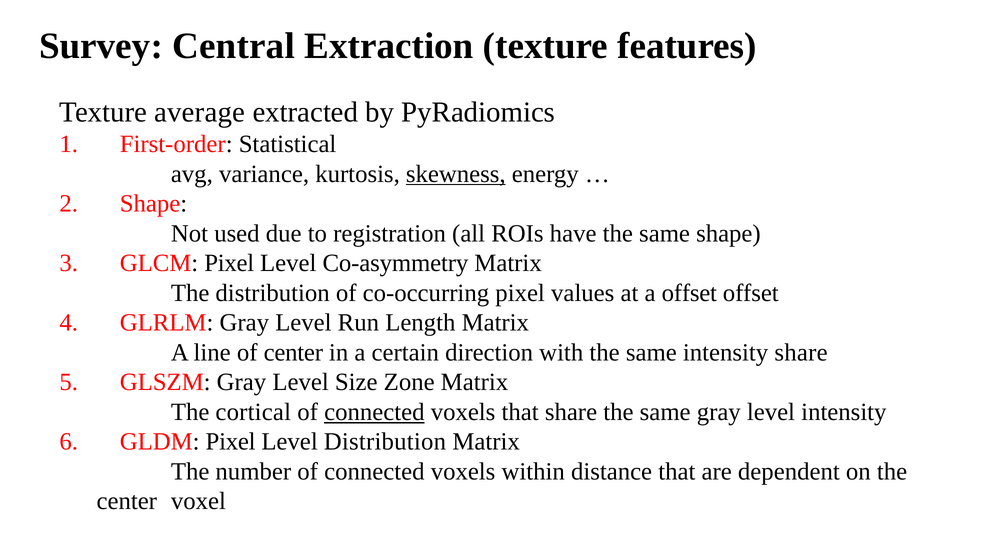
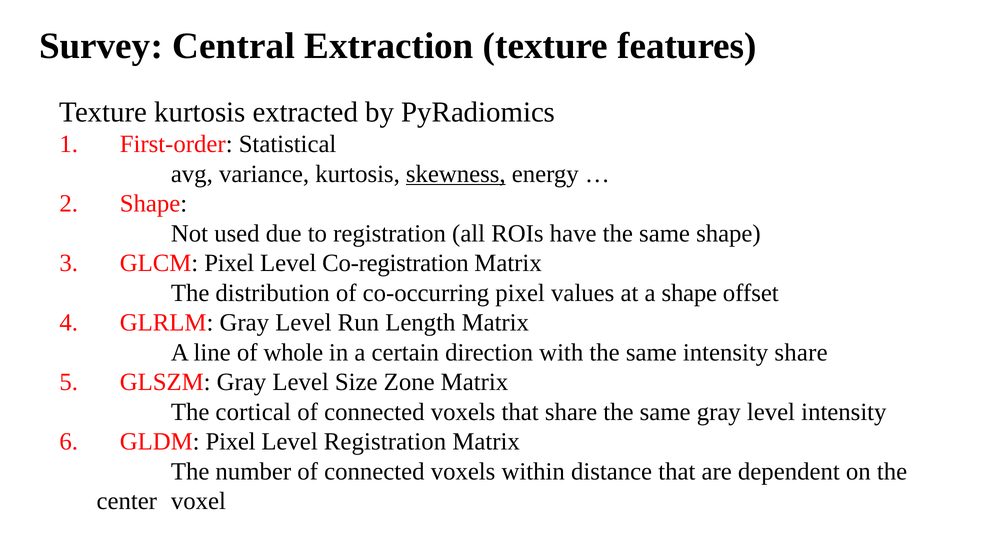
Texture average: average -> kurtosis
Co-asymmetry: Co-asymmetry -> Co-registration
a offset: offset -> shape
of center: center -> whole
connected at (374, 411) underline: present -> none
Level Distribution: Distribution -> Registration
